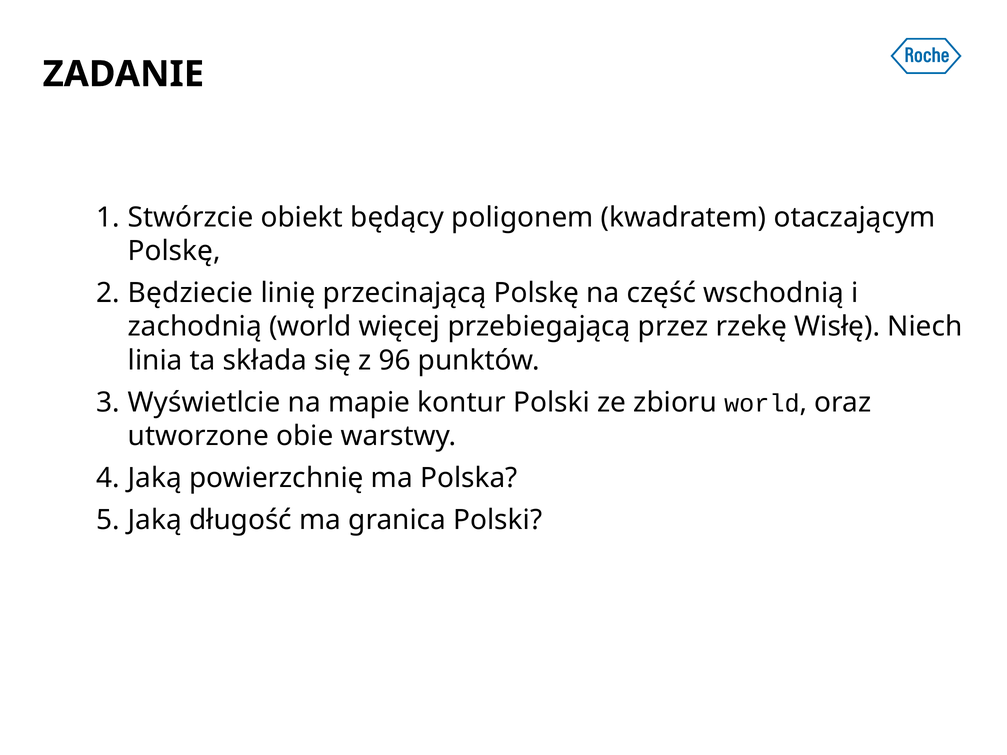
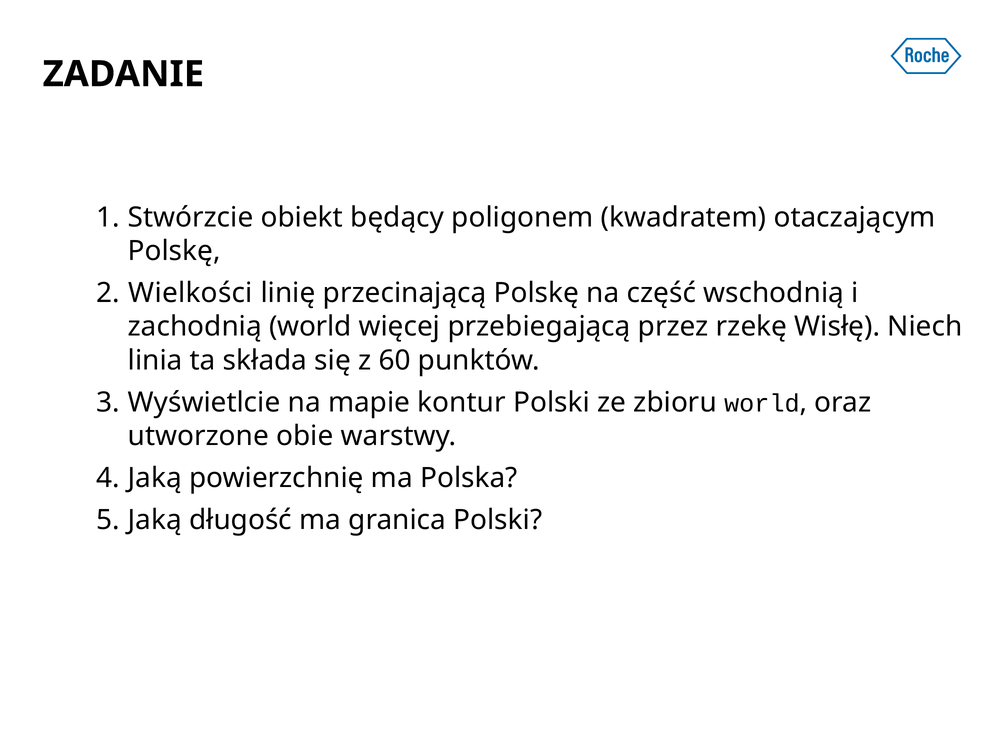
Będziecie: Będziecie -> Wielkości
96: 96 -> 60
